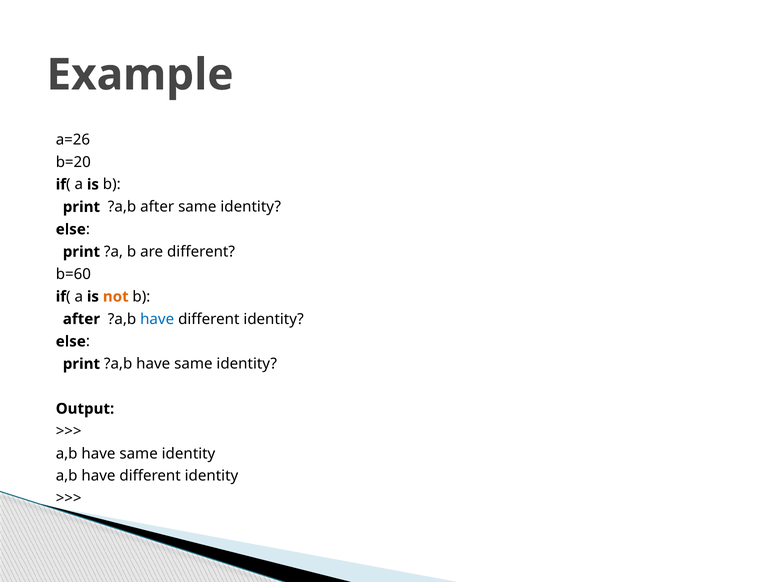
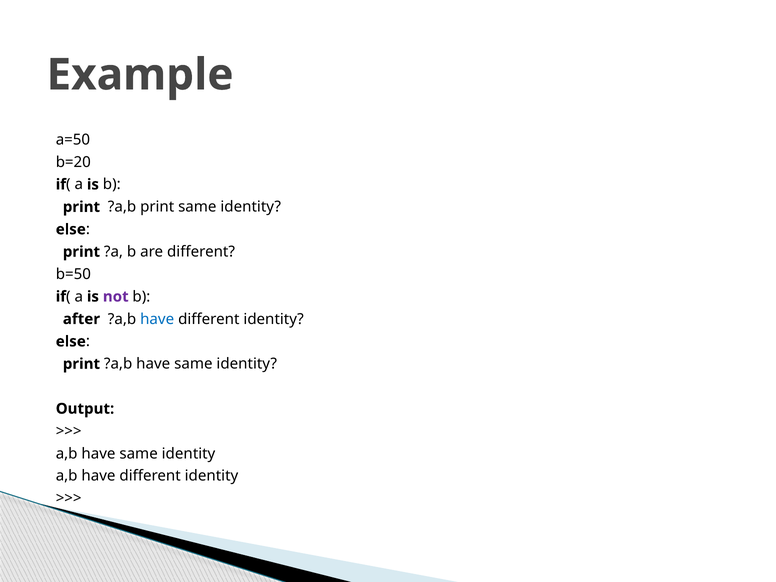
a=26: a=26 -> a=50
?a,b after: after -> print
b=60: b=60 -> b=50
not colour: orange -> purple
